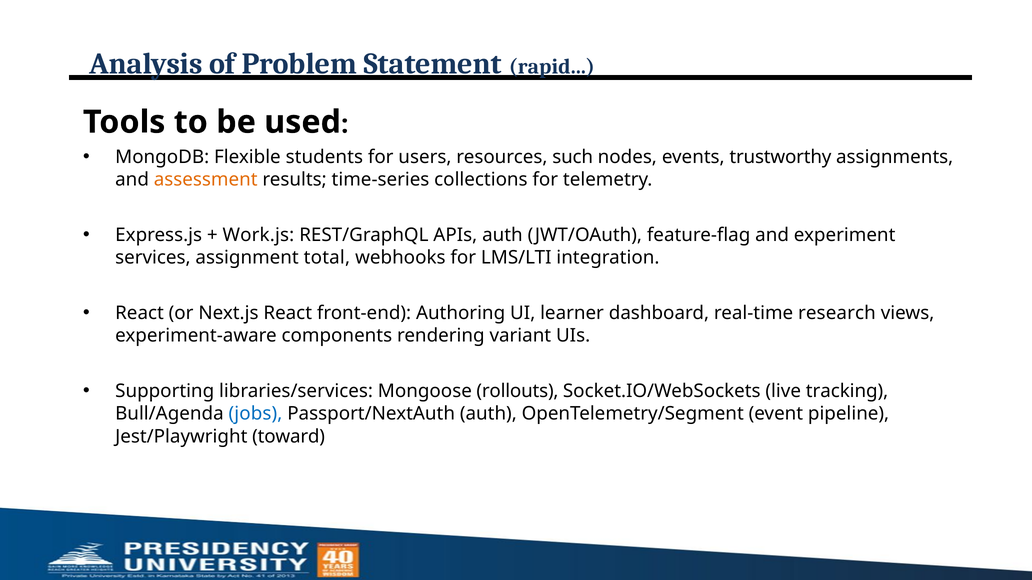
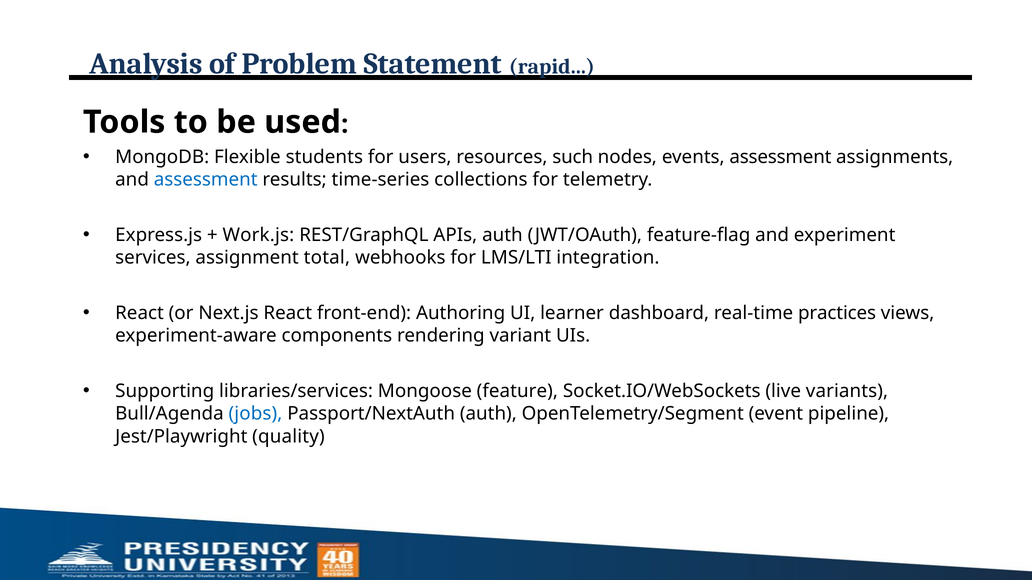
events trustworthy: trustworthy -> assessment
assessment at (206, 180) colour: orange -> blue
research: research -> practices
rollouts: rollouts -> feature
tracking: tracking -> variants
toward: toward -> quality
